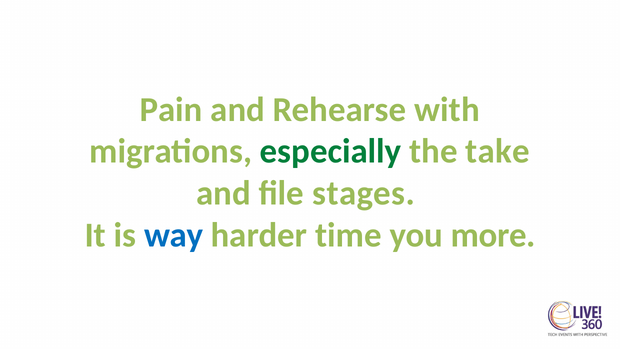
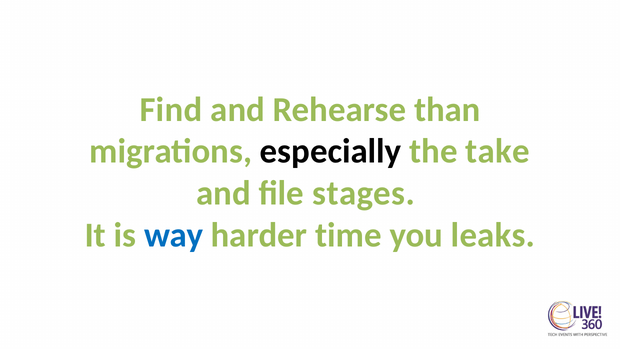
Pain: Pain -> Find
with: with -> than
especially colour: green -> black
more: more -> leaks
